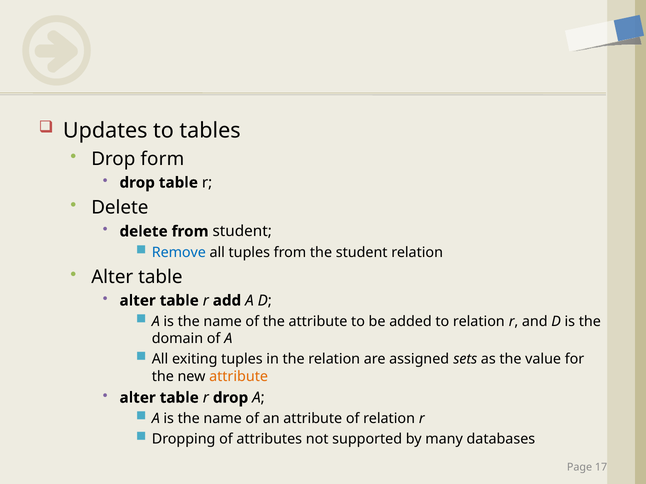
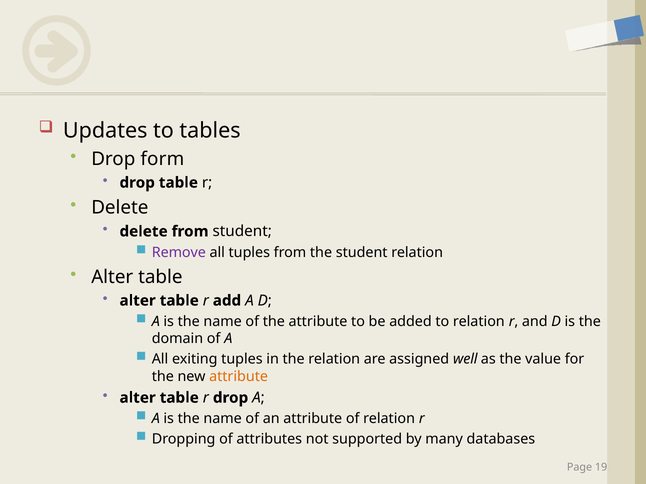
Remove colour: blue -> purple
sets: sets -> well
17: 17 -> 19
